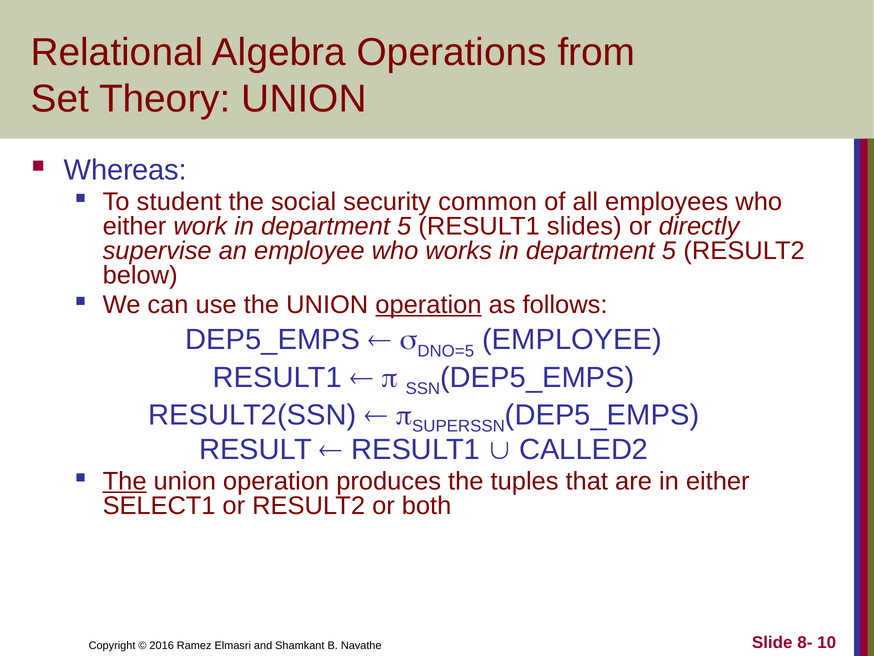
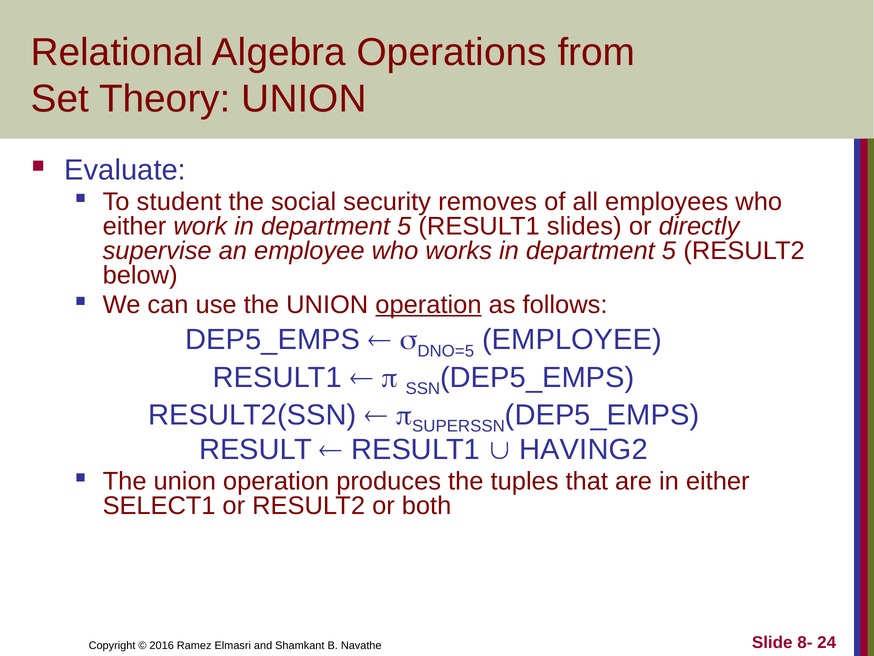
Whereas: Whereas -> Evaluate
common: common -> removes
CALLED2: CALLED2 -> HAVING2
The at (125, 481) underline: present -> none
10: 10 -> 24
